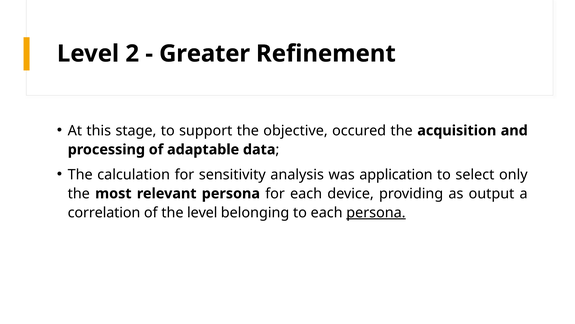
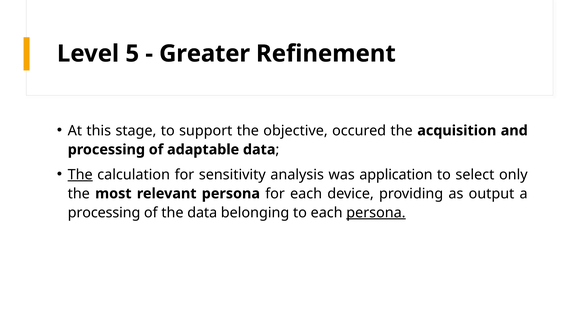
2: 2 -> 5
The at (80, 174) underline: none -> present
correlation at (104, 212): correlation -> processing
the level: level -> data
